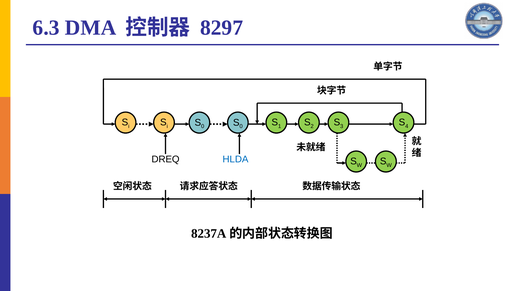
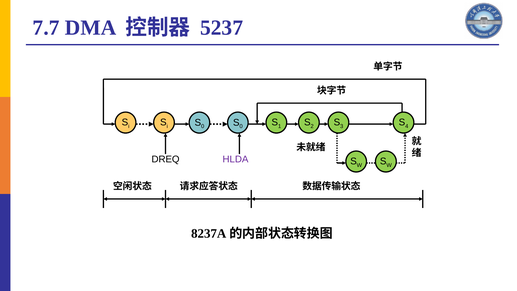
6.3: 6.3 -> 7.7
8297: 8297 -> 5237
HLDA colour: blue -> purple
